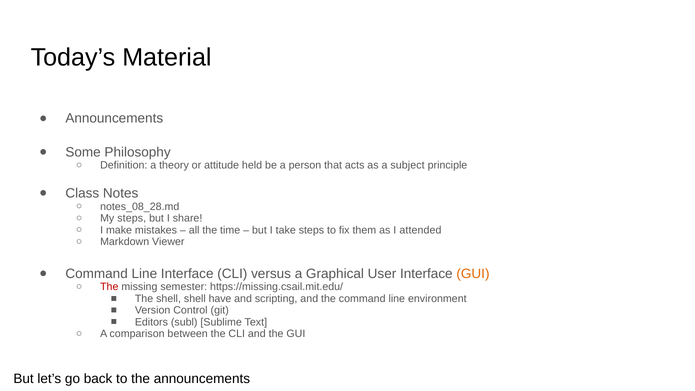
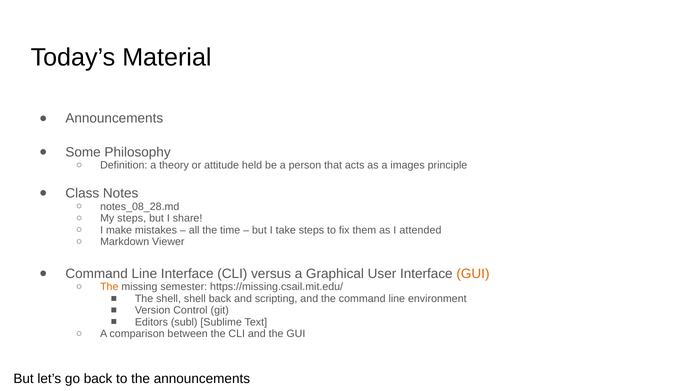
subject: subject -> images
The at (109, 287) colour: red -> orange
shell have: have -> back
